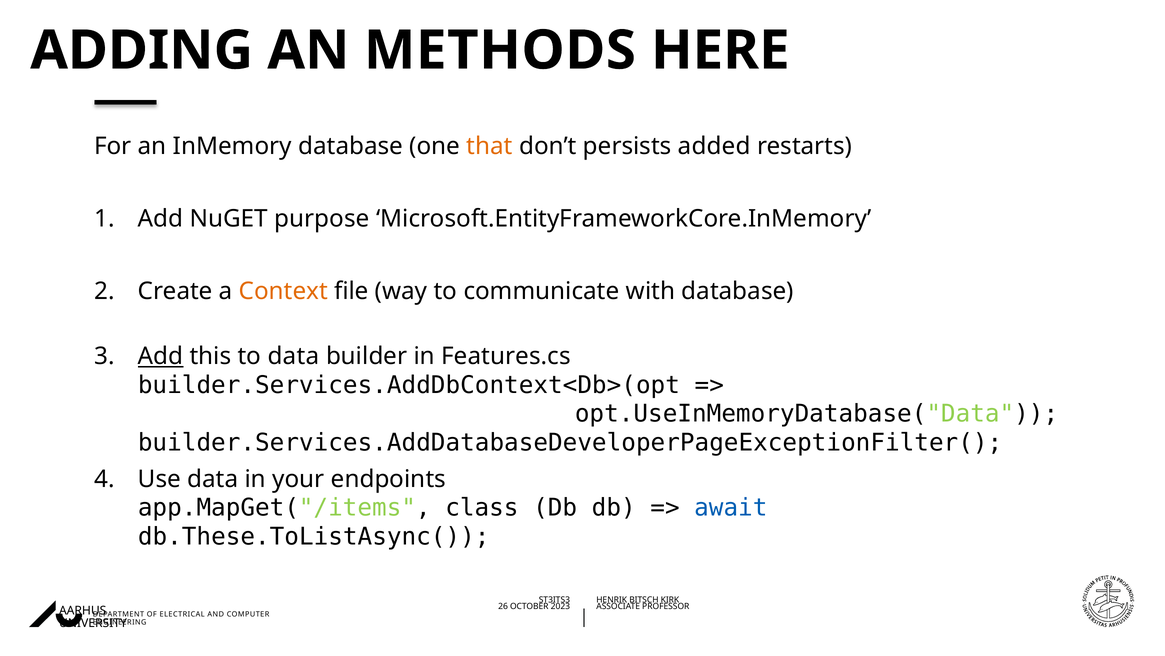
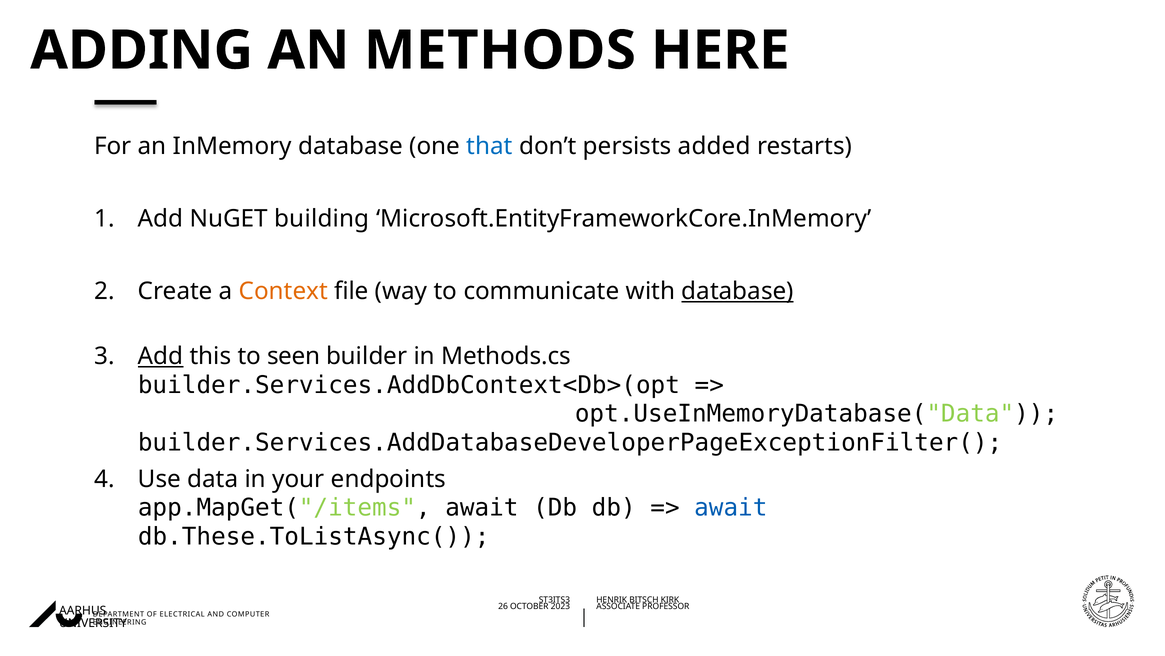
that colour: orange -> blue
purpose: purpose -> building
database at (738, 291) underline: none -> present
to data: data -> seen
Features.cs: Features.cs -> Methods.cs
app.MapGet("/items class: class -> await
